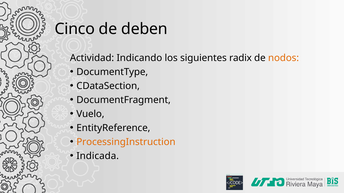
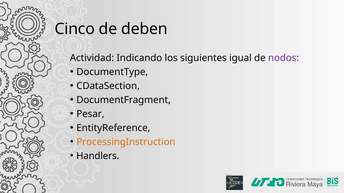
radix: radix -> igual
nodos colour: orange -> purple
Vuelo: Vuelo -> Pesar
Indicada: Indicada -> Handlers
